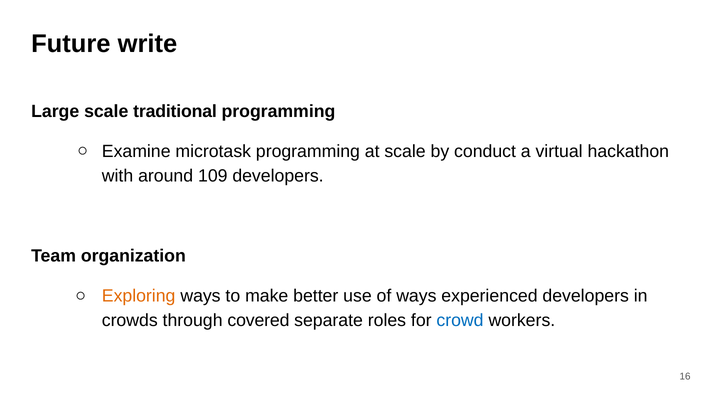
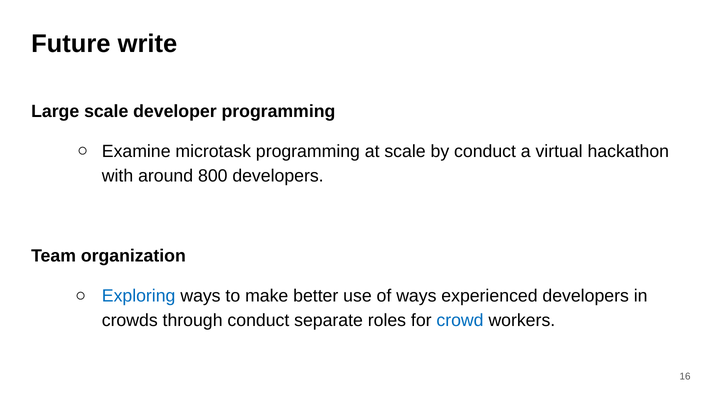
traditional: traditional -> developer
109: 109 -> 800
Exploring colour: orange -> blue
through covered: covered -> conduct
